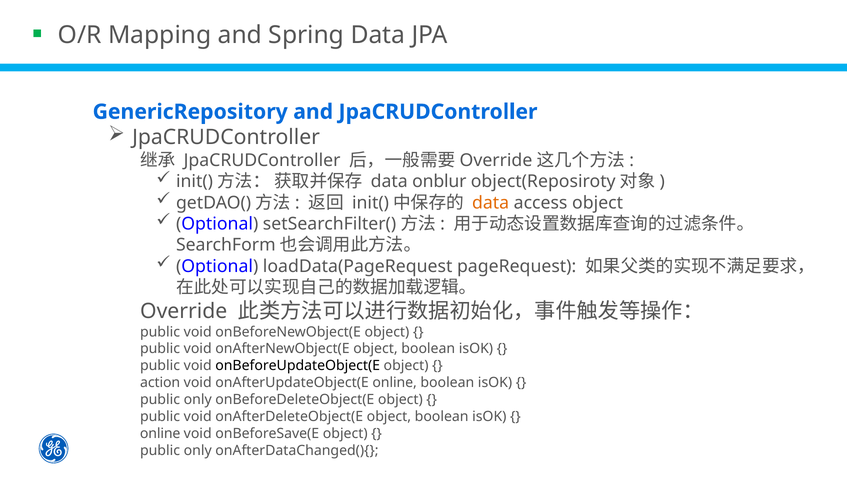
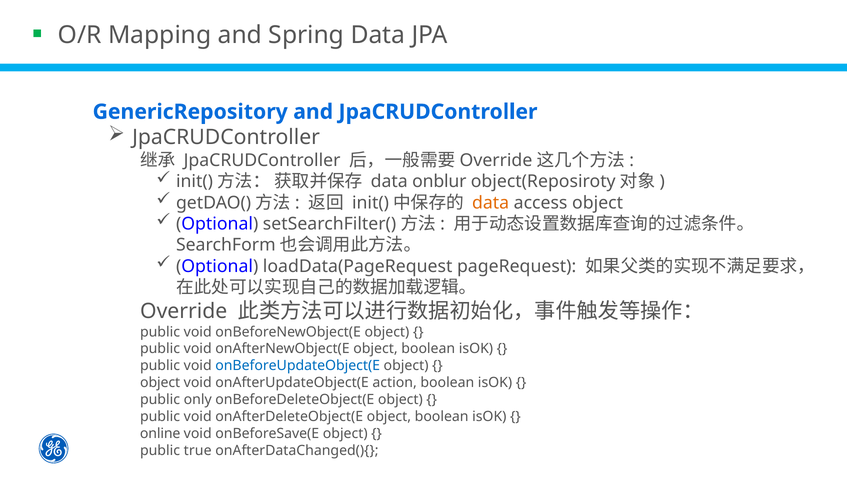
onBeforeUpdateObject(E colour: black -> blue
action at (160, 382): action -> object
onAfterUpdateObject(E online: online -> action
only at (198, 450): only -> true
